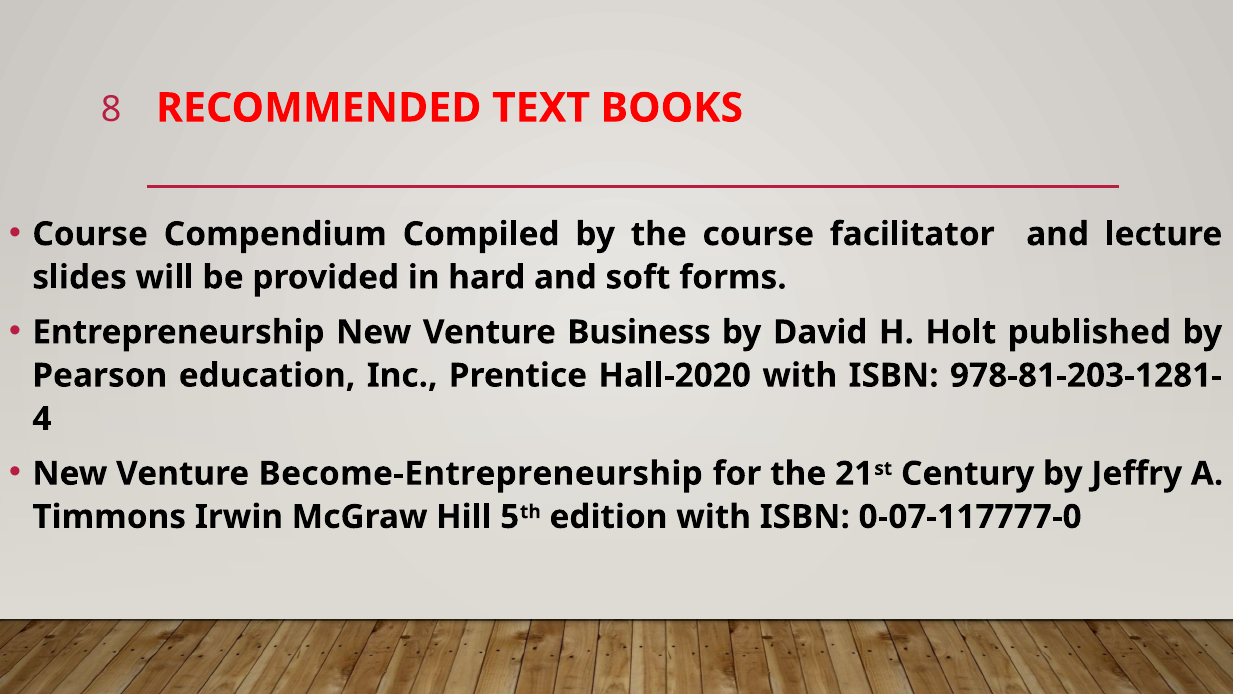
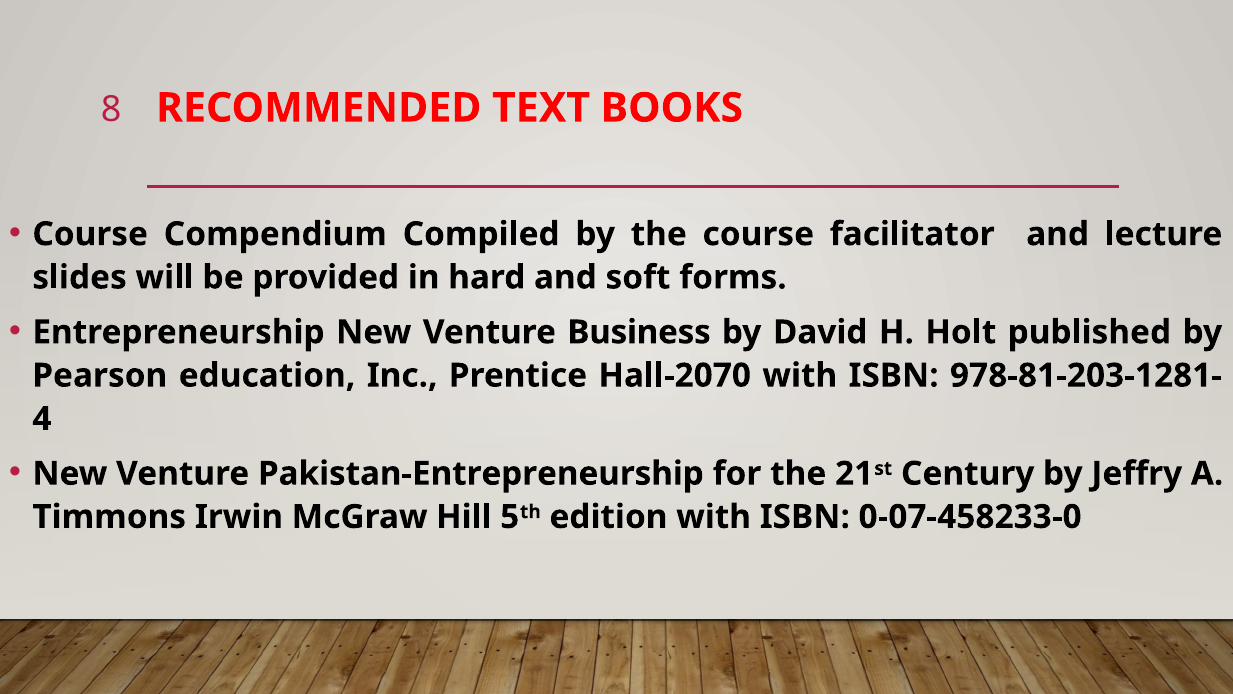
Hall-2020: Hall-2020 -> Hall-2070
Become-Entrepreneurship: Become-Entrepreneurship -> Pakistan-Entrepreneurship
0-07-117777-0: 0-07-117777-0 -> 0-07-458233-0
